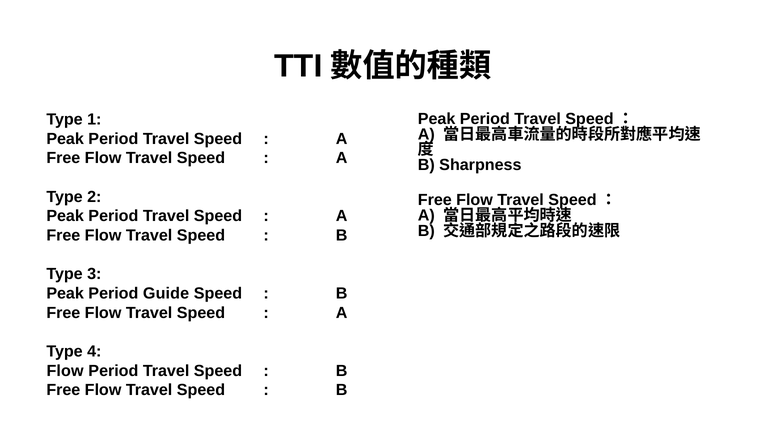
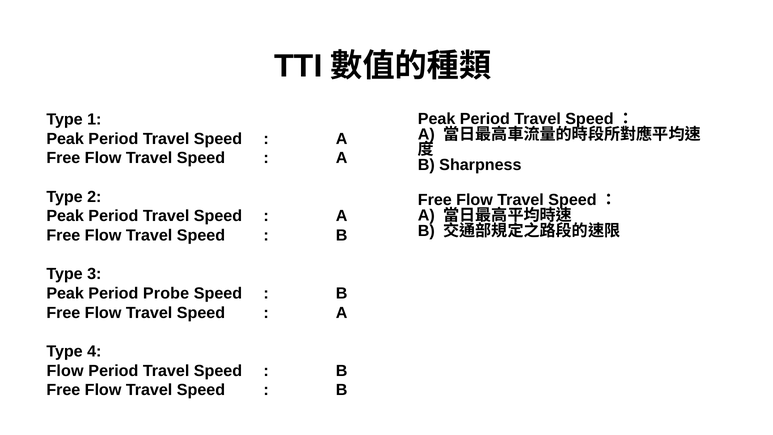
Guide: Guide -> Probe
